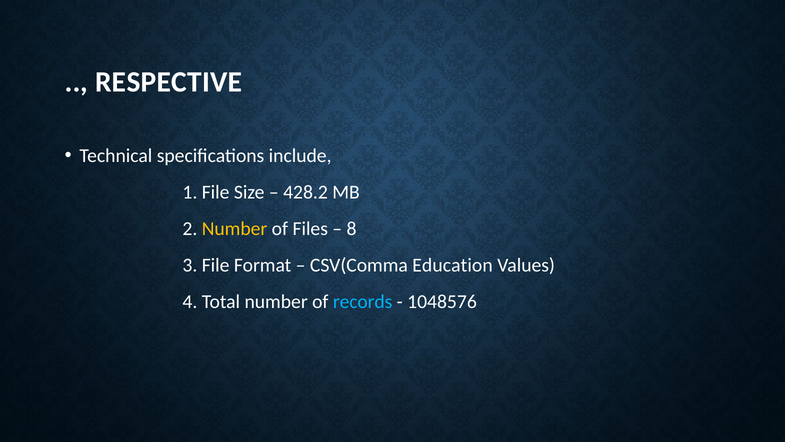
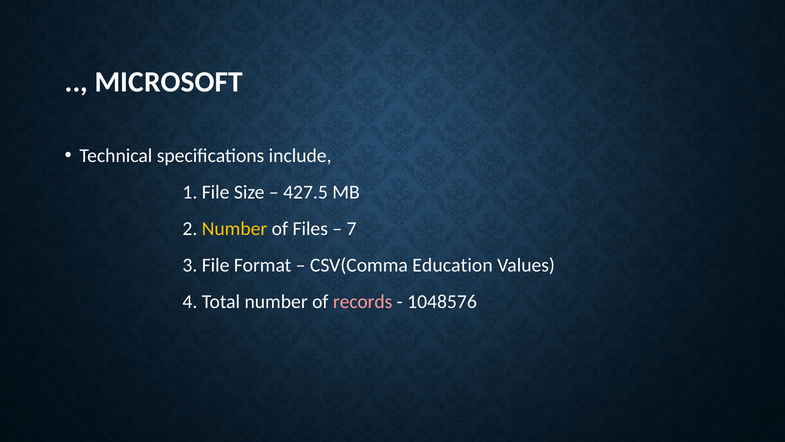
RESPECTIVE: RESPECTIVE -> MICROSOFT
428.2: 428.2 -> 427.5
8: 8 -> 7
records colour: light blue -> pink
